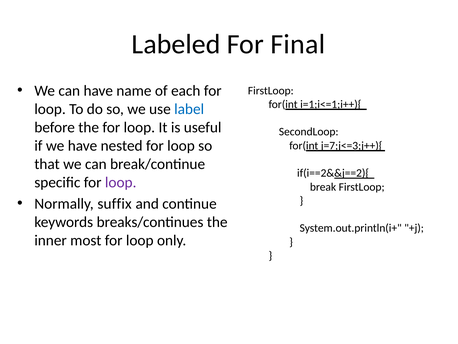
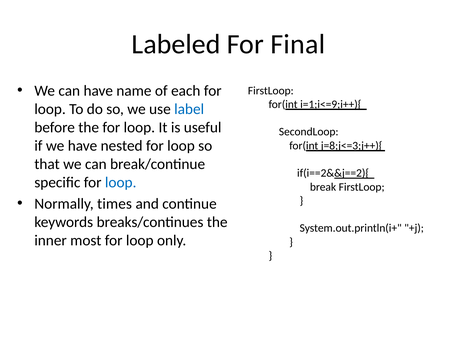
i=1;i<=1;i++){: i=1;i<=1;i++){ -> i=1;i<=9;i++){
j=7;j<=3;j++){: j=7;j<=3;j++){ -> j=8;j<=3;j++){
loop at (121, 182) colour: purple -> blue
suffix: suffix -> times
